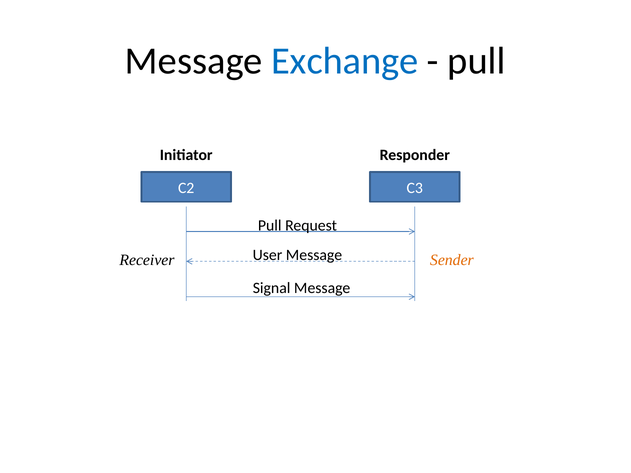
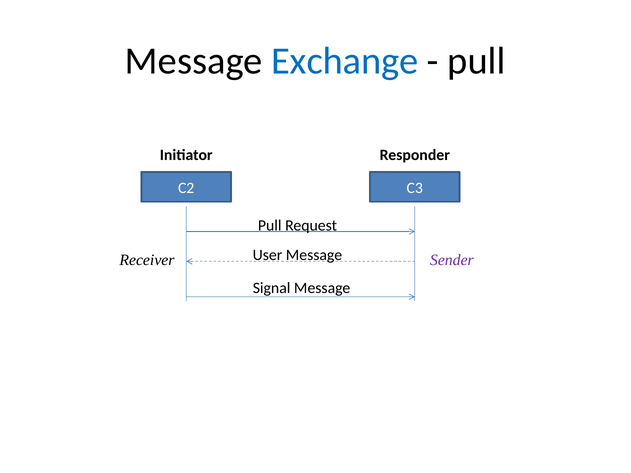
Sender colour: orange -> purple
